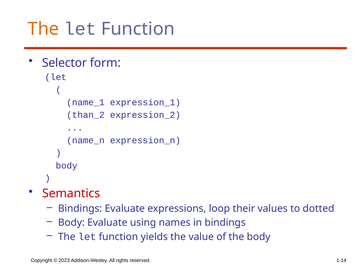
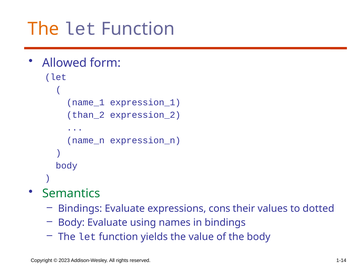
Selector: Selector -> Allowed
Semantics colour: red -> green
loop: loop -> cons
